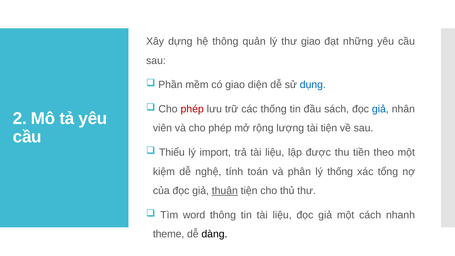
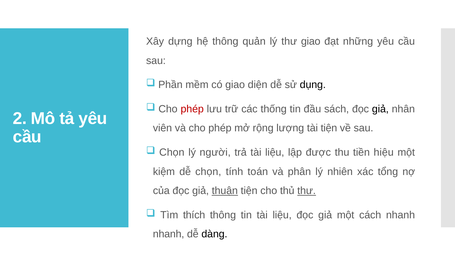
dụng colour: blue -> black
giả at (380, 109) colour: blue -> black
Thiểu at (172, 152): Thiểu -> Chọn
import: import -> người
theo: theo -> hiệu
dễ nghệ: nghệ -> chọn
lý thống: thống -> nhiên
thư at (307, 191) underline: none -> present
word: word -> thích
theme at (169, 234): theme -> nhanh
